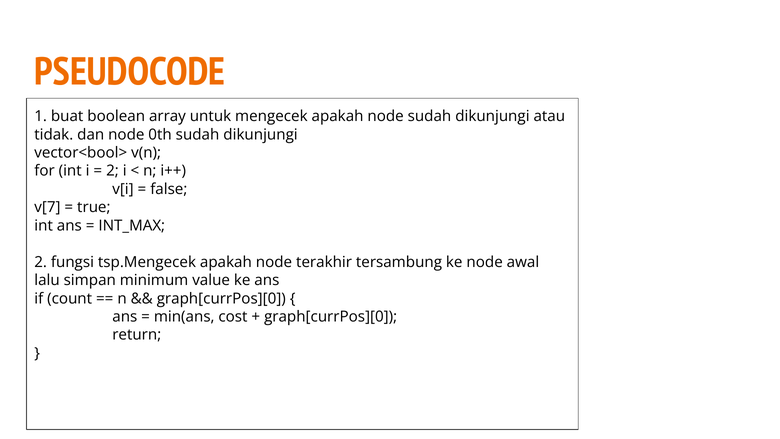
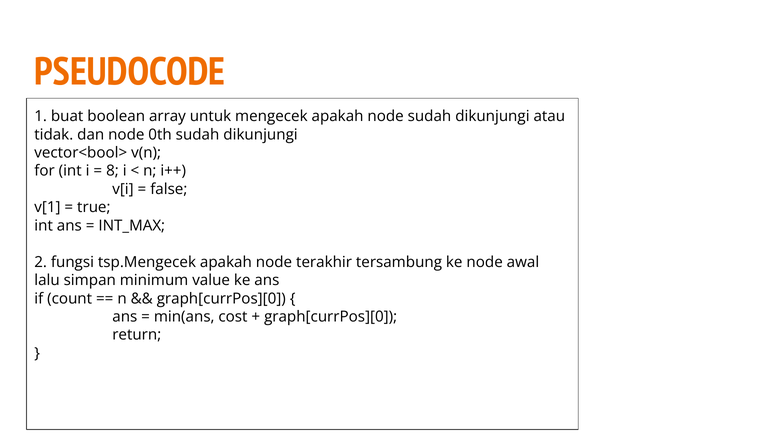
2 at (112, 171): 2 -> 8
v[7: v[7 -> v[1
